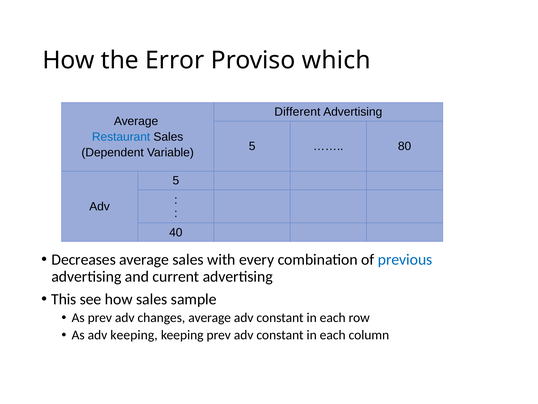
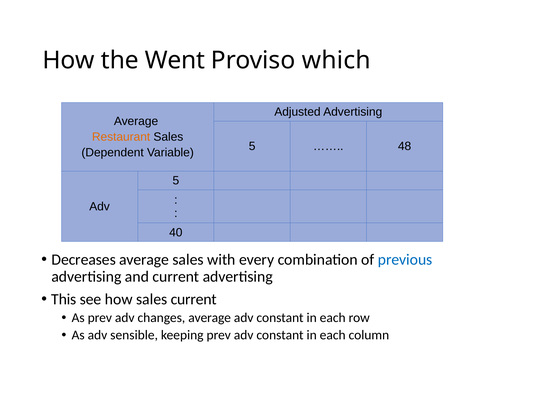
Error: Error -> Went
Different: Different -> Adjusted
Restaurant colour: blue -> orange
80: 80 -> 48
sales sample: sample -> current
adv keeping: keeping -> sensible
